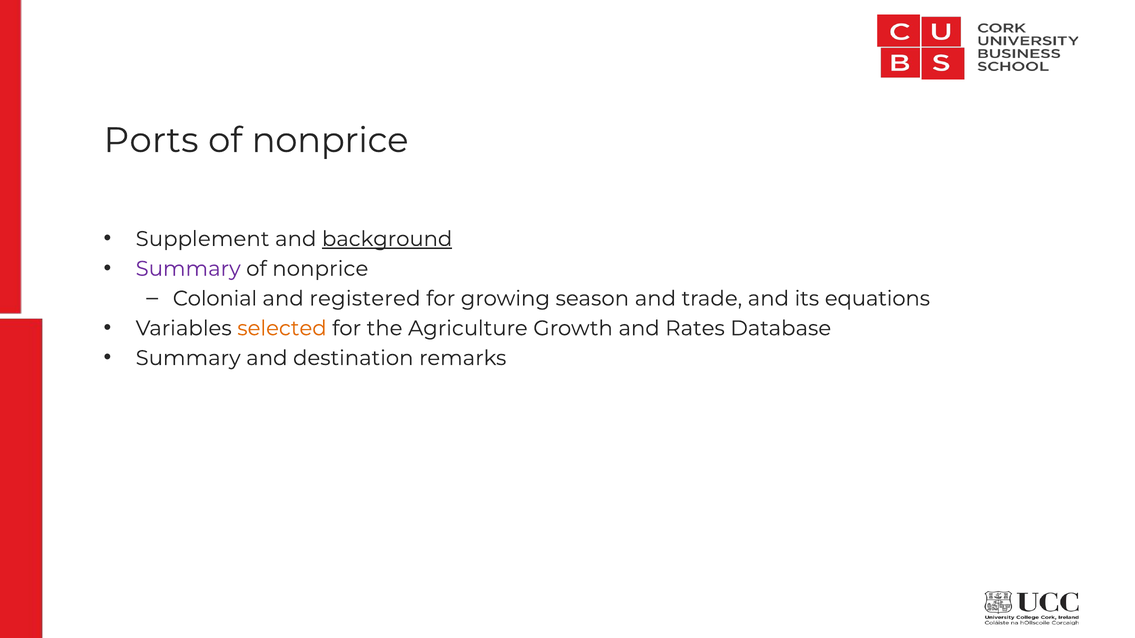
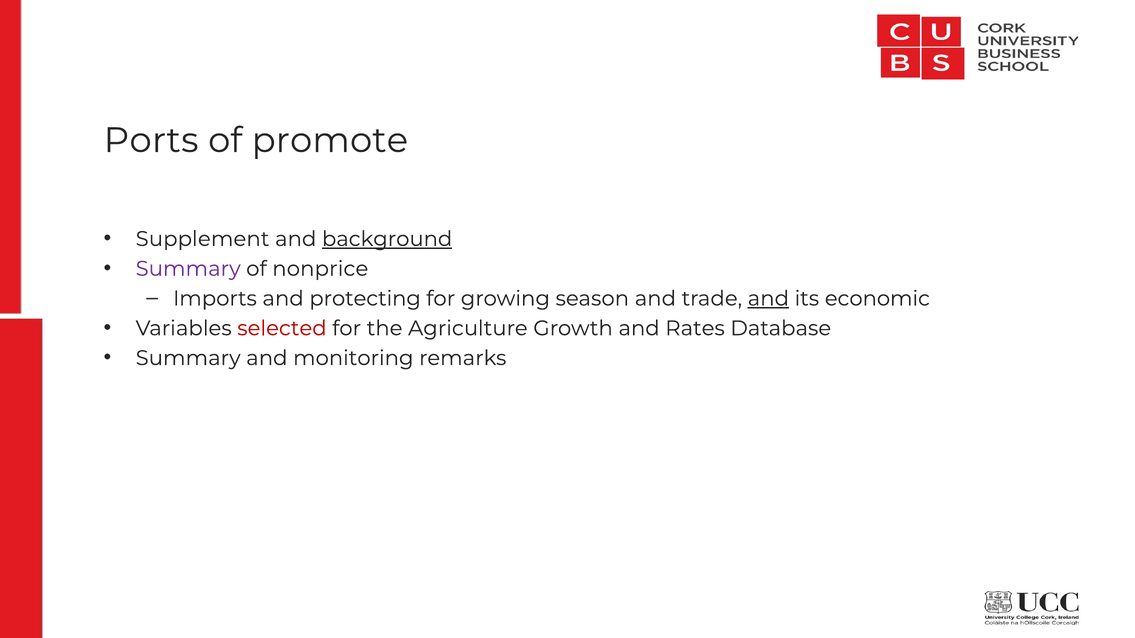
nonprice at (330, 140): nonprice -> promote
Colonial: Colonial -> Imports
registered: registered -> protecting
and at (768, 299) underline: none -> present
equations: equations -> economic
selected colour: orange -> red
destination: destination -> monitoring
